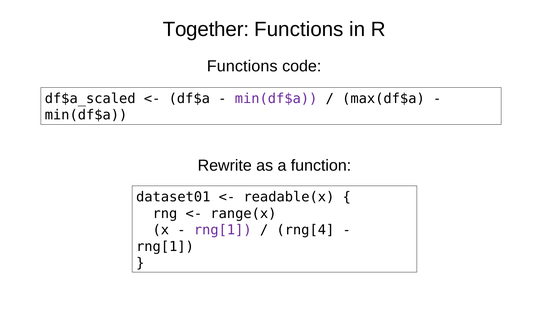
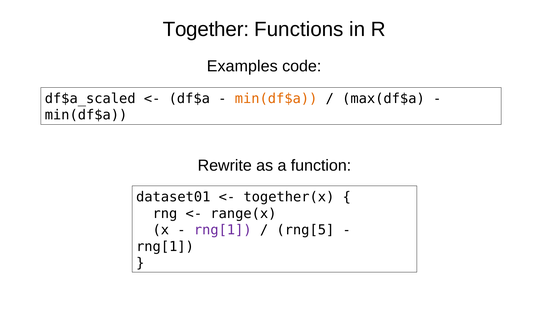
Functions at (242, 66): Functions -> Examples
min(df$a at (276, 99) colour: purple -> orange
readable(x: readable(x -> together(x
rng[4: rng[4 -> rng[5
